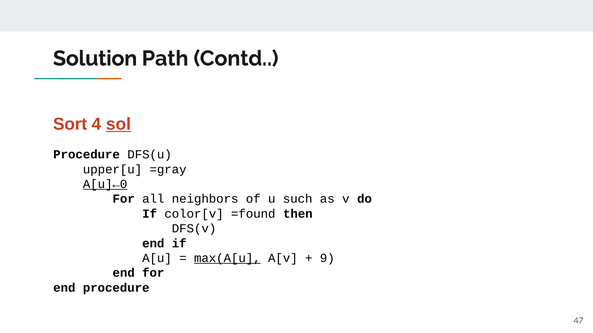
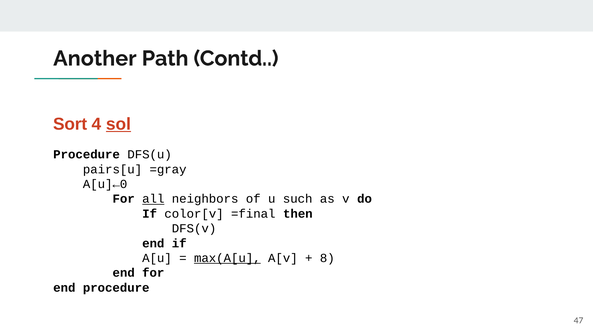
Solution: Solution -> Another
upper[u: upper[u -> pairs[u
A[u]←0 underline: present -> none
all underline: none -> present
=found: =found -> =final
9: 9 -> 8
